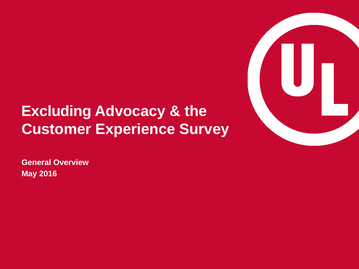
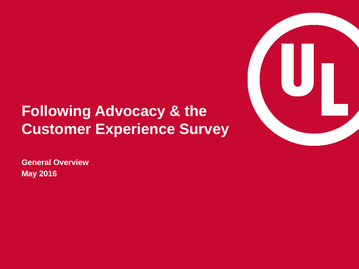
Excluding: Excluding -> Following
